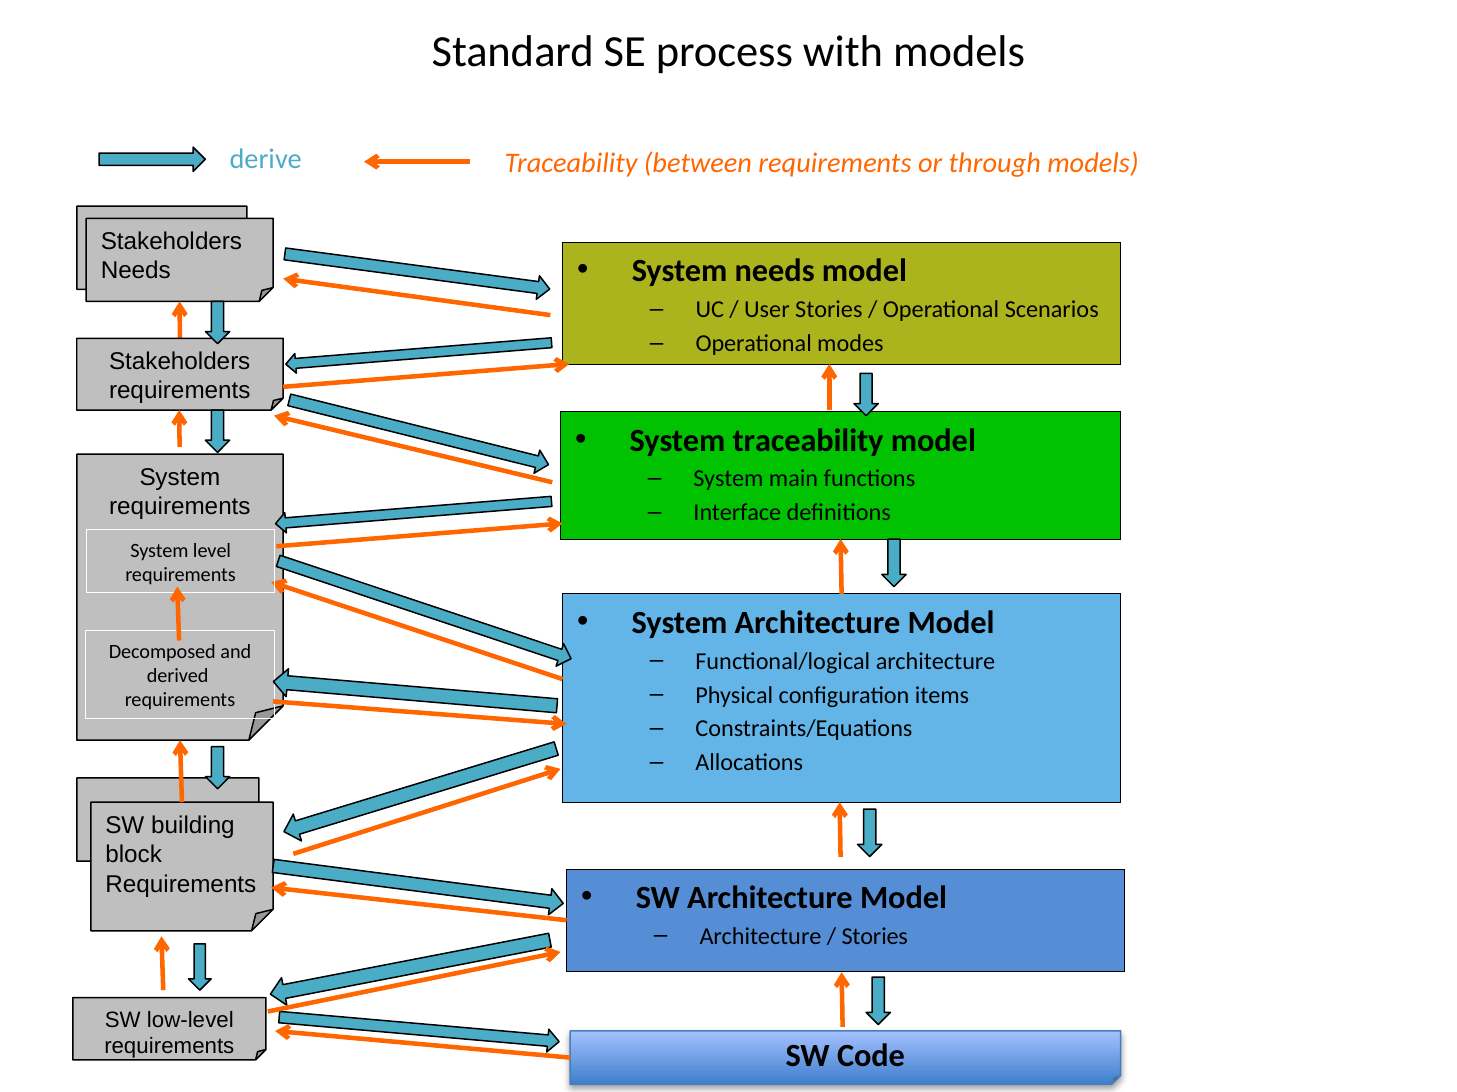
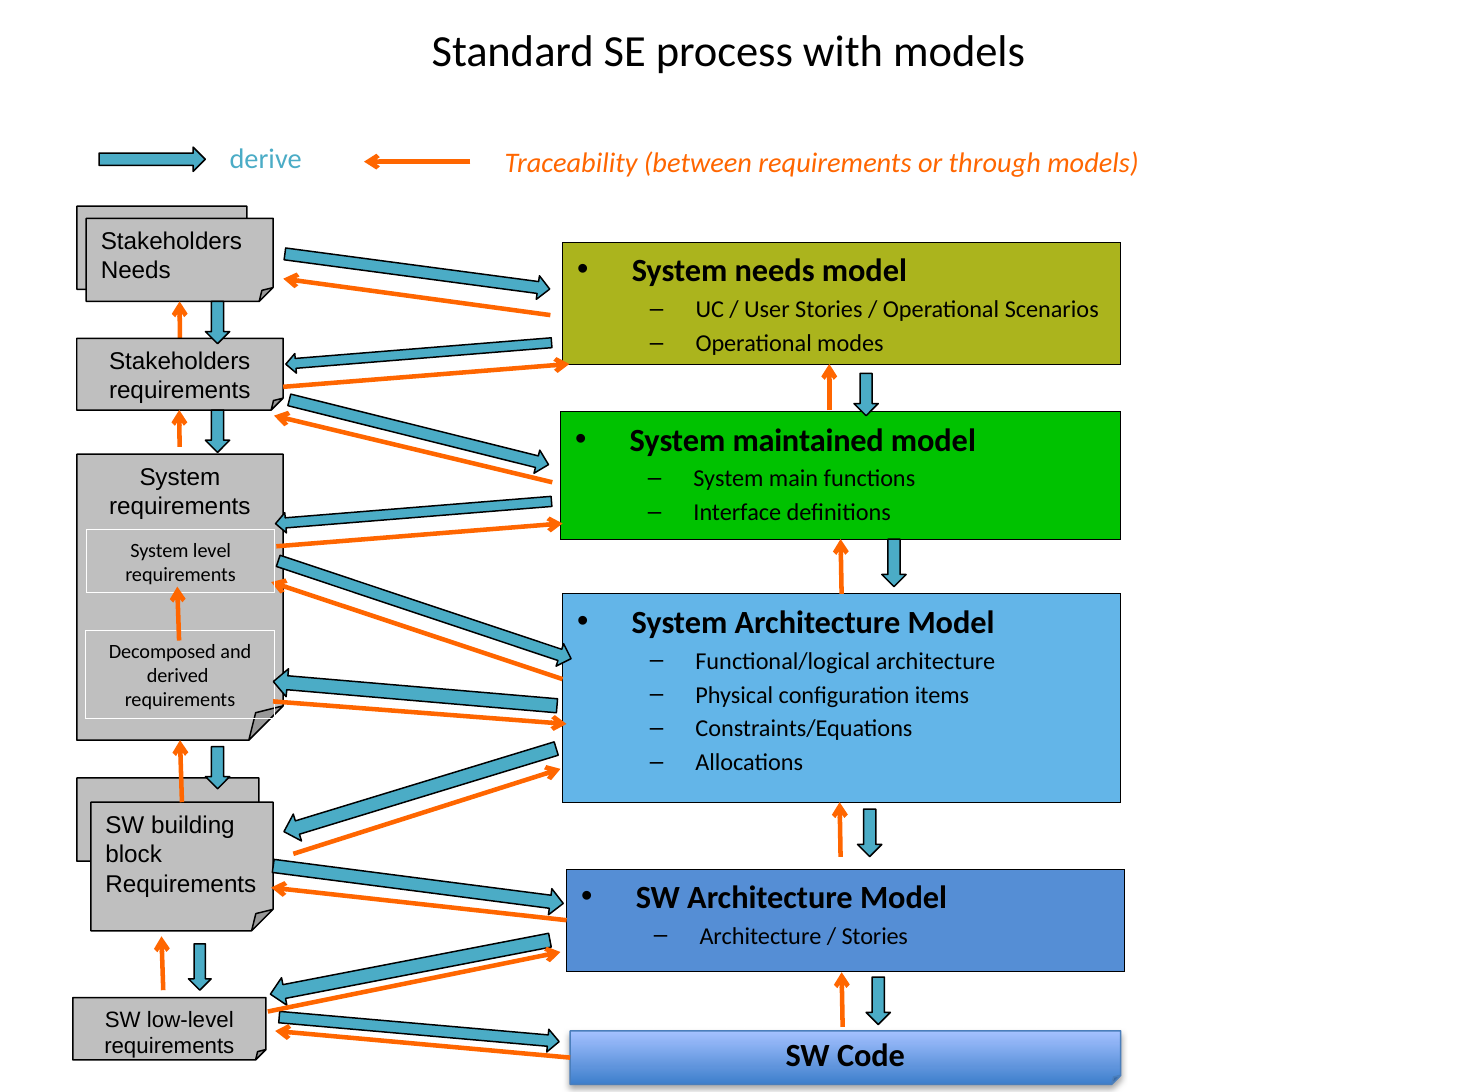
System traceability: traceability -> maintained
